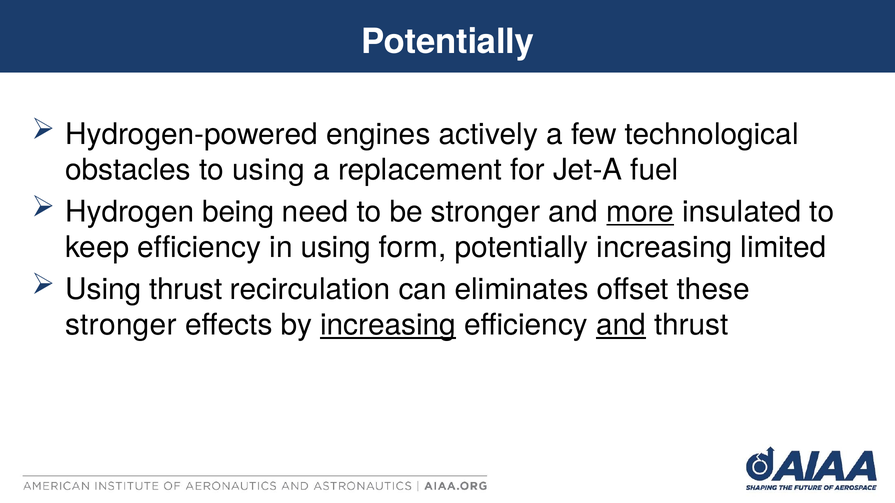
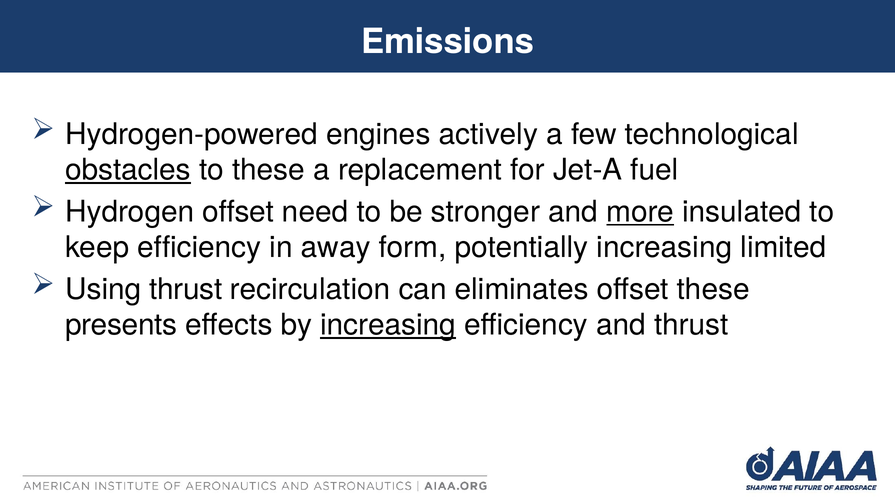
Potentially at (448, 42): Potentially -> Emissions
obstacles underline: none -> present
to using: using -> these
Hydrogen being: being -> offset
in using: using -> away
stronger at (121, 325): stronger -> presents
and at (621, 325) underline: present -> none
